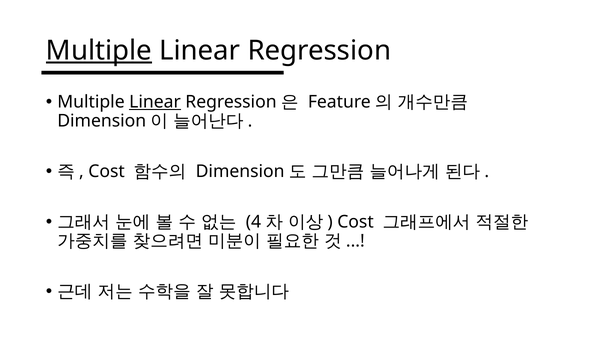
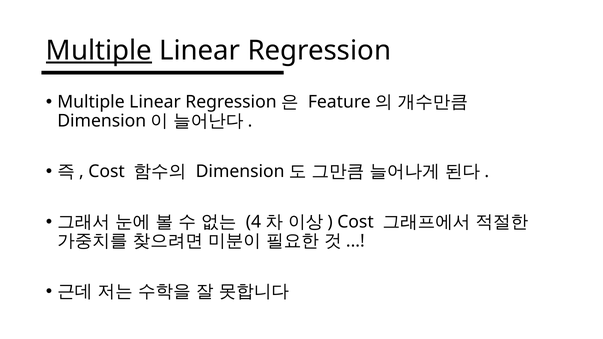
Linear at (155, 102) underline: present -> none
